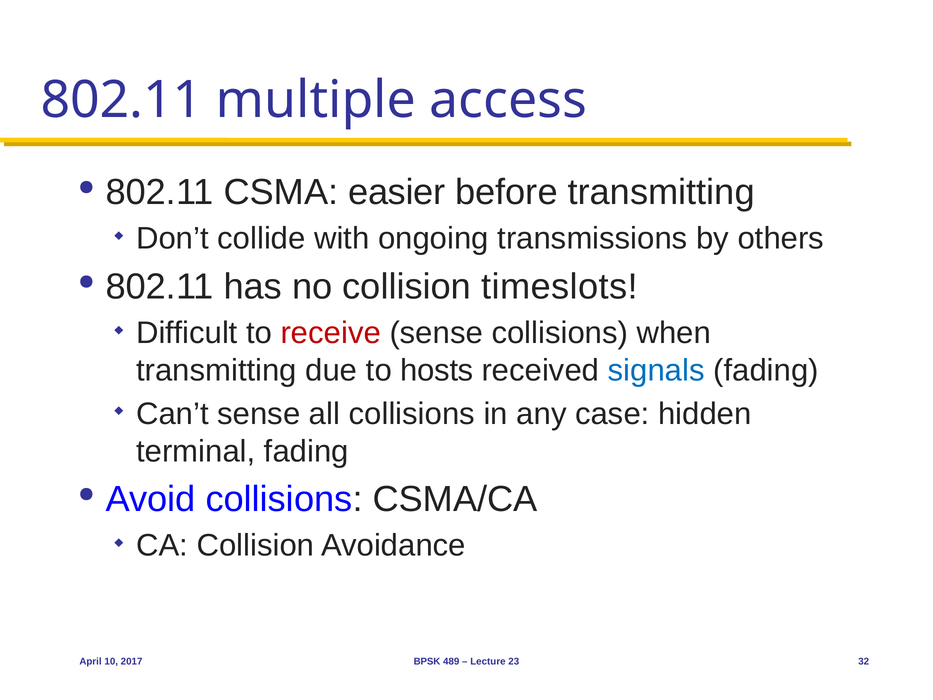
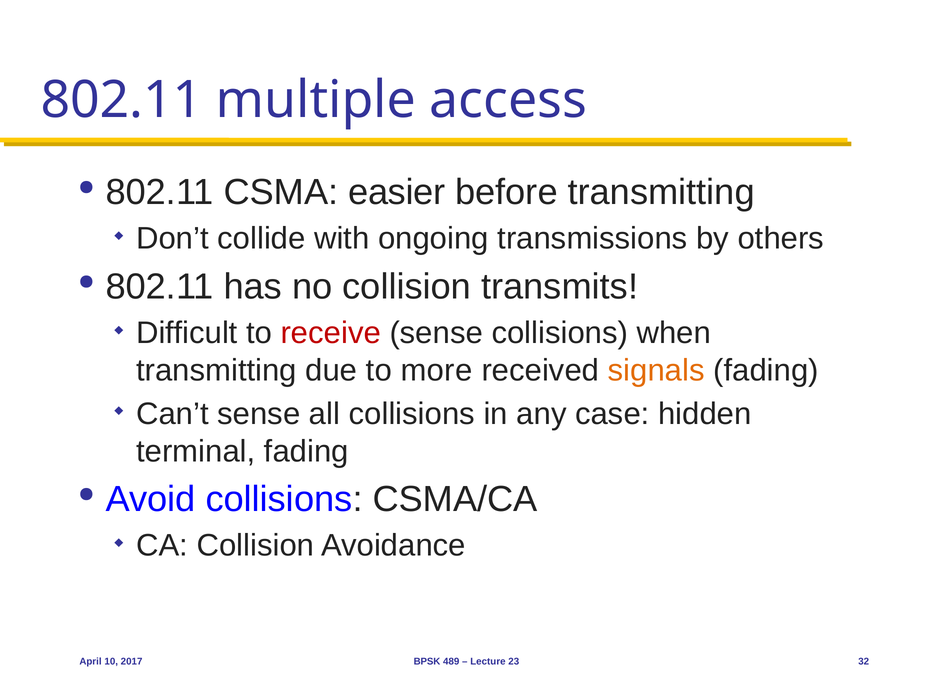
timeslots: timeslots -> transmits
hosts: hosts -> more
signals colour: blue -> orange
